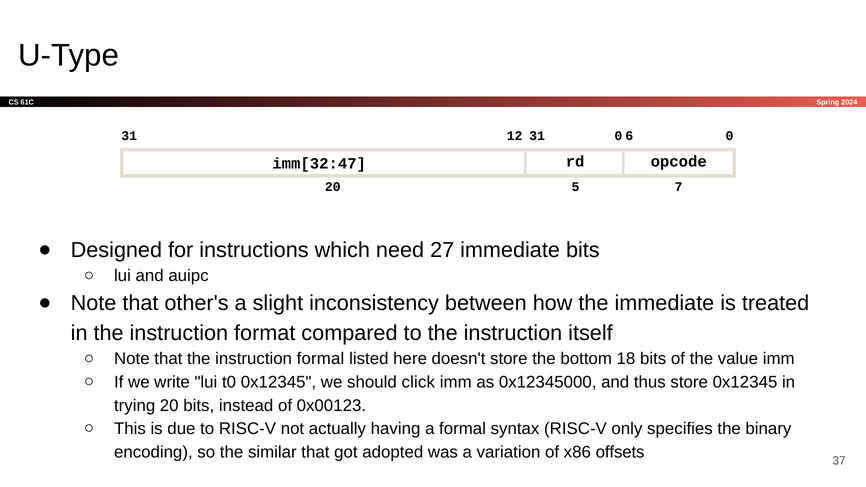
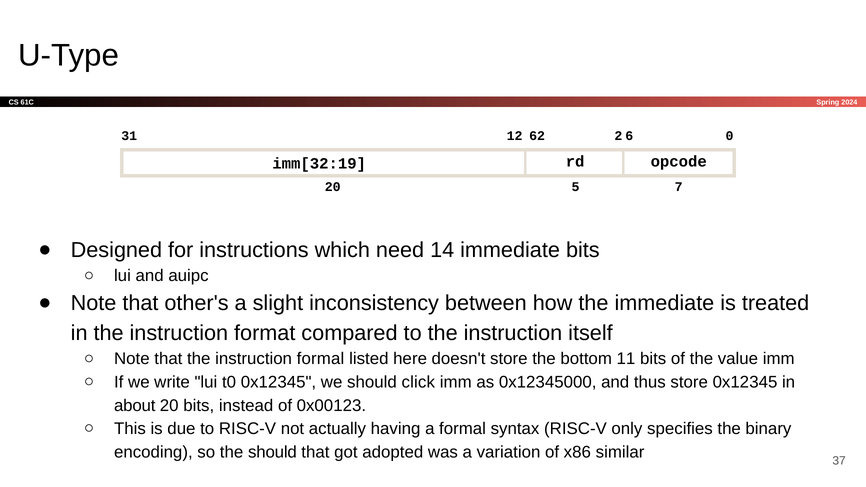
12 31: 31 -> 62
31 0: 0 -> 2
imm[32:47: imm[32:47 -> imm[32:19
27: 27 -> 14
18: 18 -> 11
trying: trying -> about
the similar: similar -> should
offsets: offsets -> similar
